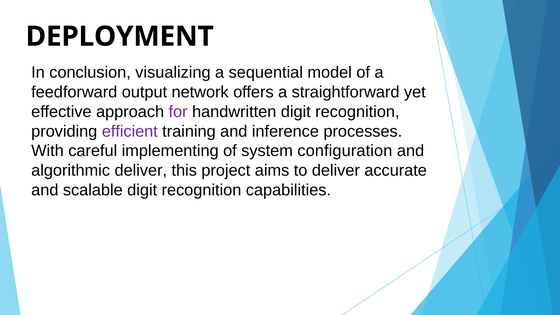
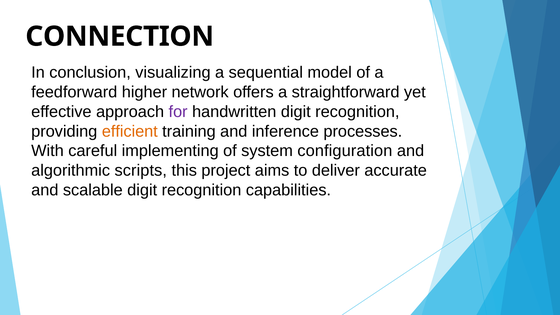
DEPLOYMENT: DEPLOYMENT -> CONNECTION
output: output -> higher
efficient colour: purple -> orange
algorithmic deliver: deliver -> scripts
